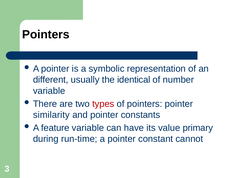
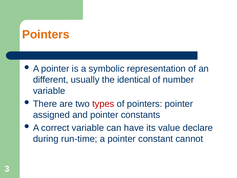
Pointers at (46, 34) colour: black -> orange
similarity: similarity -> assigned
feature: feature -> correct
primary: primary -> declare
